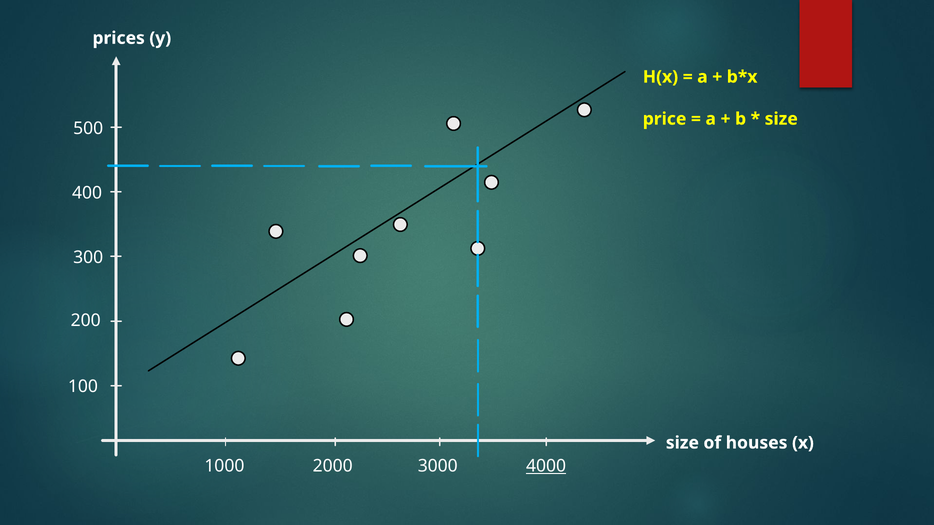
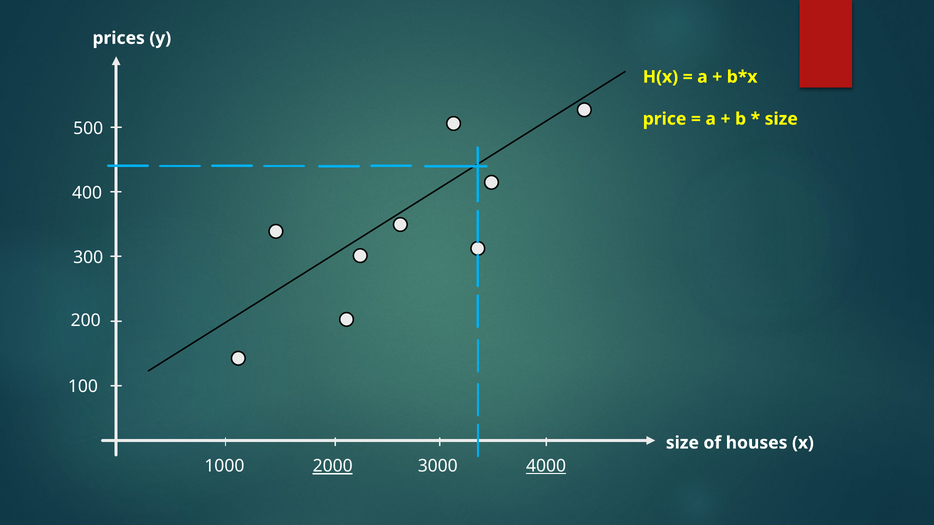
2000 underline: none -> present
